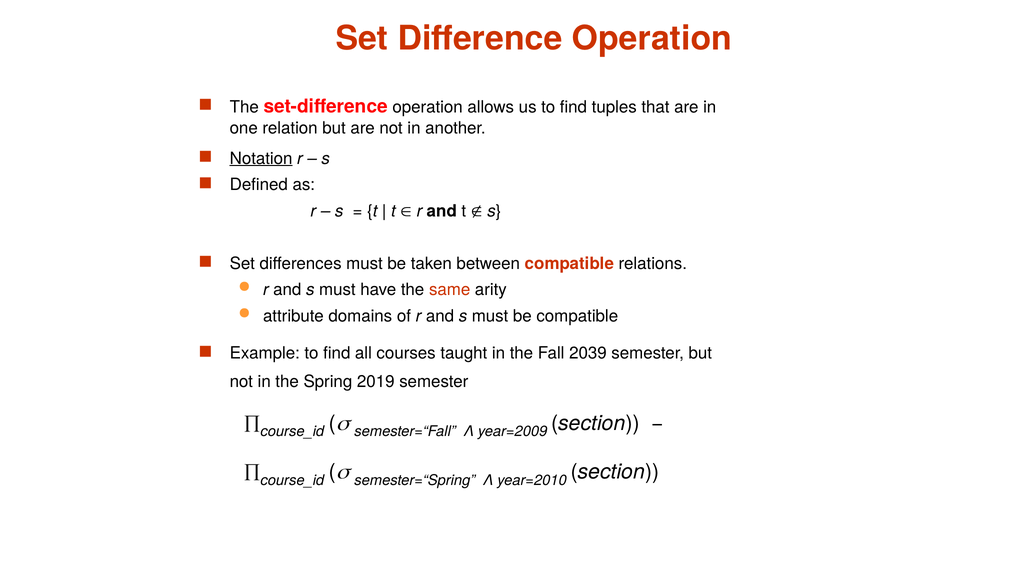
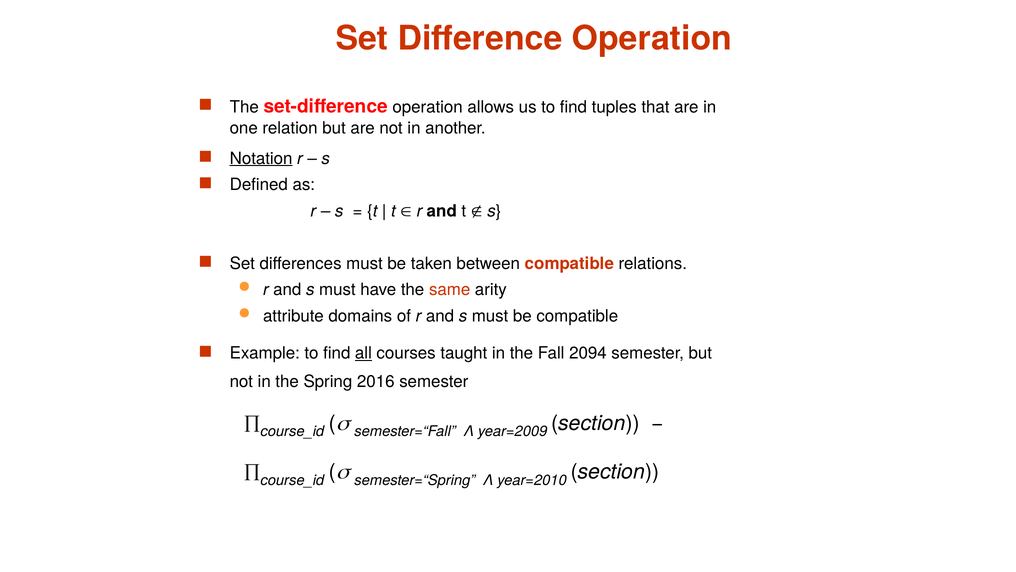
all underline: none -> present
2039: 2039 -> 2094
2019: 2019 -> 2016
